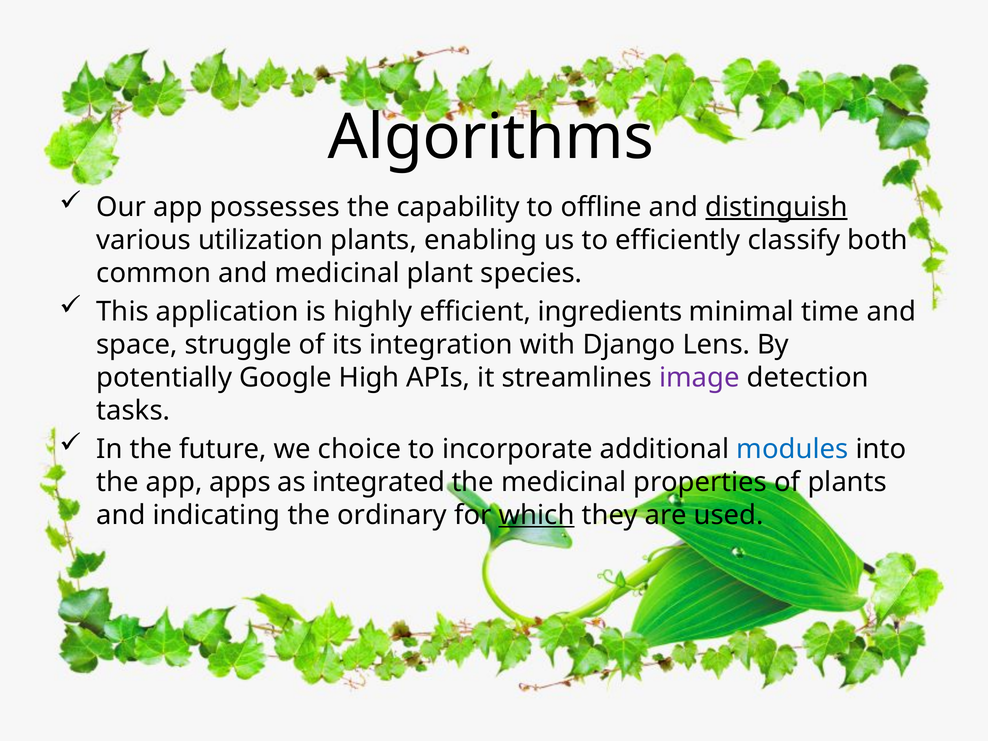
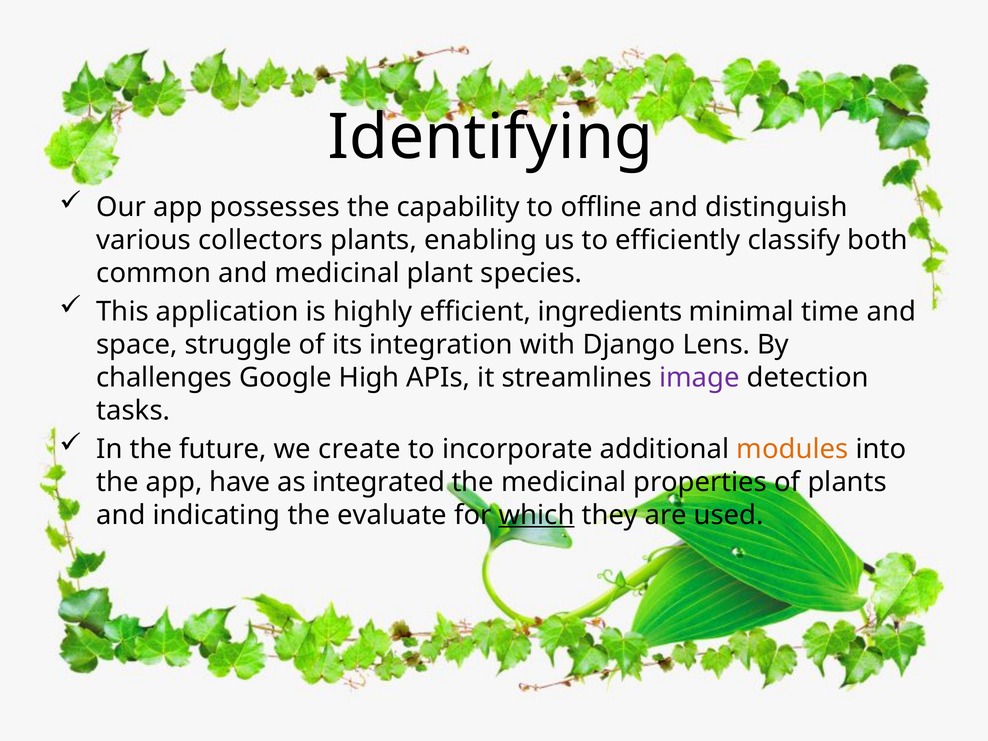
Algorithms: Algorithms -> Identifying
distinguish underline: present -> none
utilization: utilization -> collectors
potentially: potentially -> challenges
choice: choice -> create
modules colour: blue -> orange
apps: apps -> have
ordinary: ordinary -> evaluate
